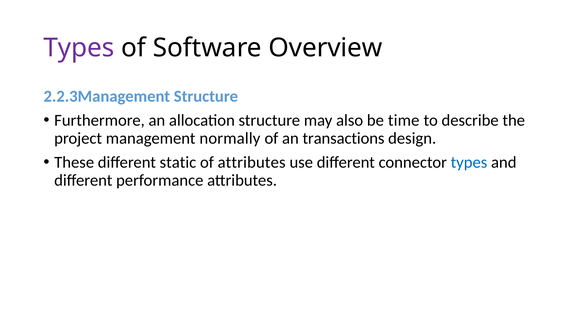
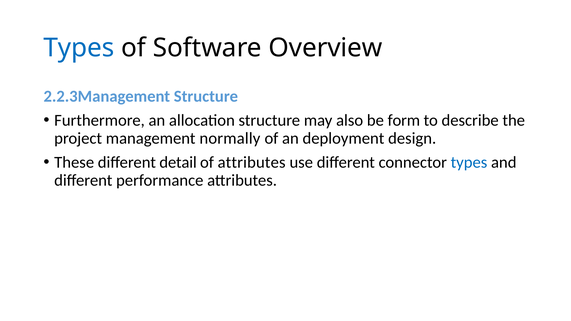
Types at (79, 48) colour: purple -> blue
time: time -> form
transactions: transactions -> deployment
static: static -> detail
